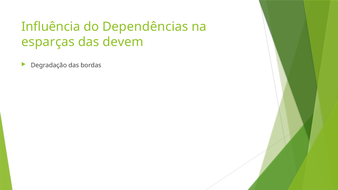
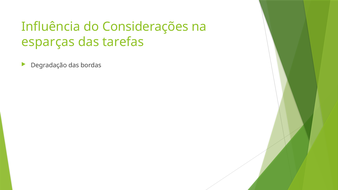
Dependências: Dependências -> Considerações
devem: devem -> tarefas
